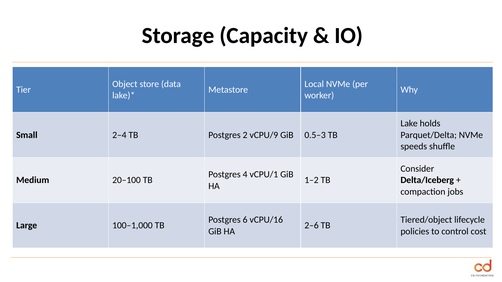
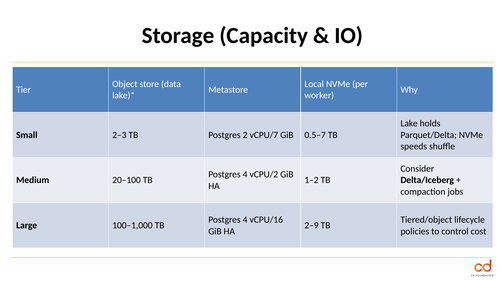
2–4: 2–4 -> 2–3
vCPU/9: vCPU/9 -> vCPU/7
0.5–3: 0.5–3 -> 0.5–7
vCPU/1: vCPU/1 -> vCPU/2
6 at (245, 220): 6 -> 4
2–6: 2–6 -> 2–9
